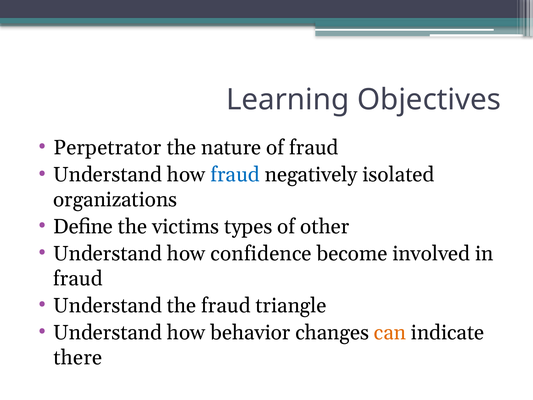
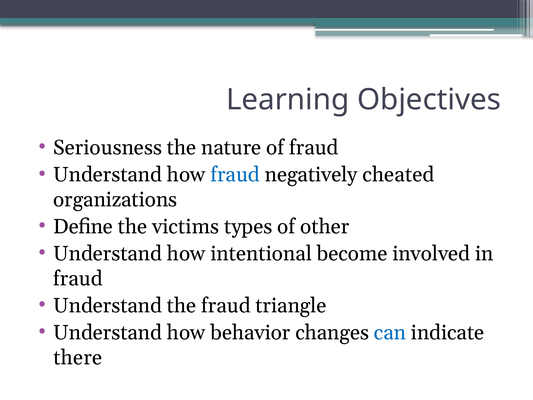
Perpetrator: Perpetrator -> Seriousness
isolated: isolated -> cheated
confidence: confidence -> intentional
can colour: orange -> blue
